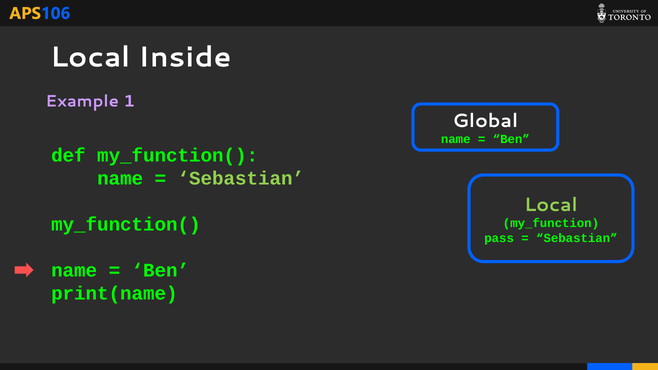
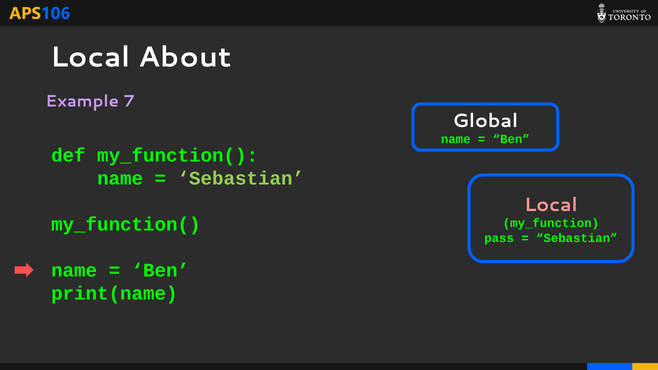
Inside: Inside -> About
1: 1 -> 7
Local at (551, 205) colour: light green -> pink
